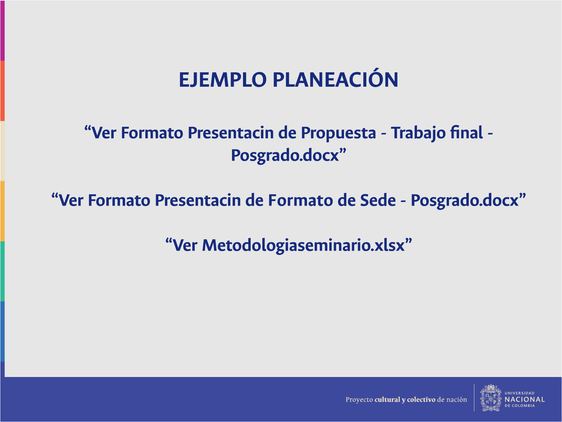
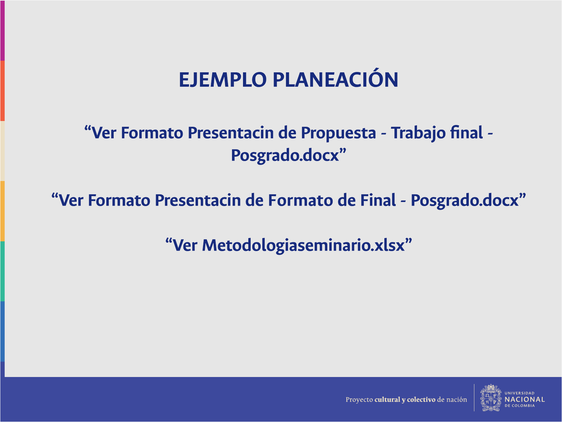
de Sede: Sede -> Final
